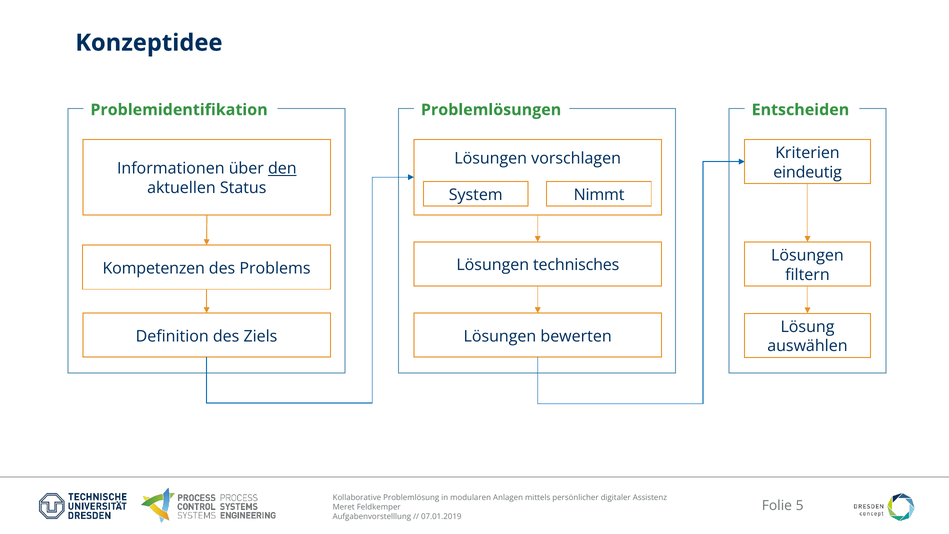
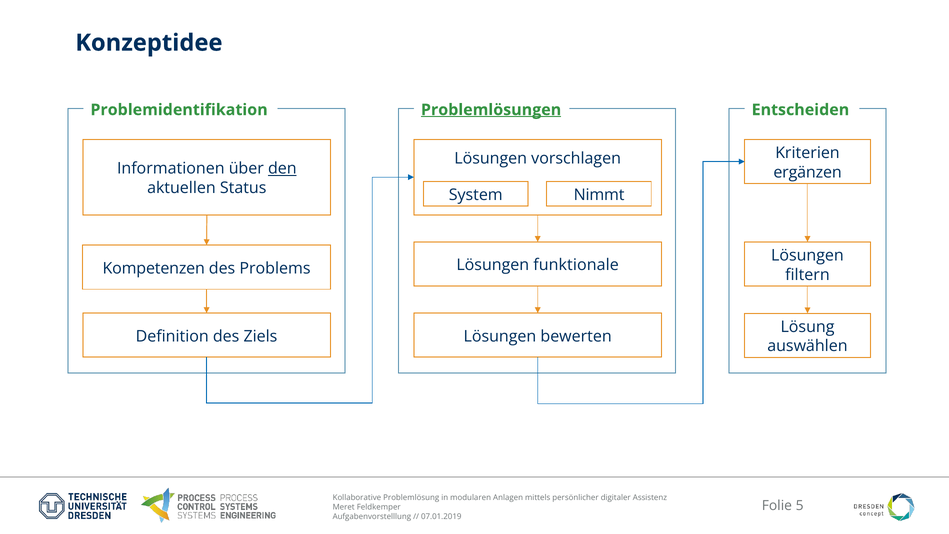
Problemlösungen underline: none -> present
eindeutig: eindeutig -> ergänzen
technisches: technisches -> funktionale
